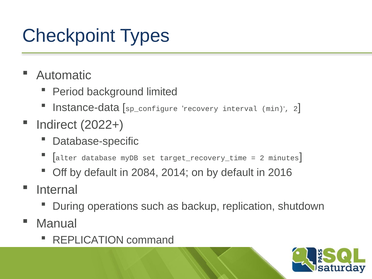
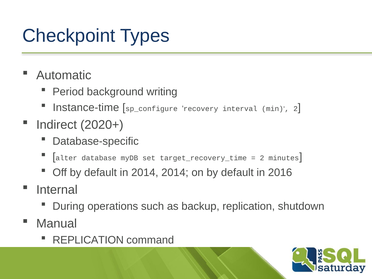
limited: limited -> writing
Instance-data: Instance-data -> Instance-time
2022+: 2022+ -> 2020+
in 2084: 2084 -> 2014
